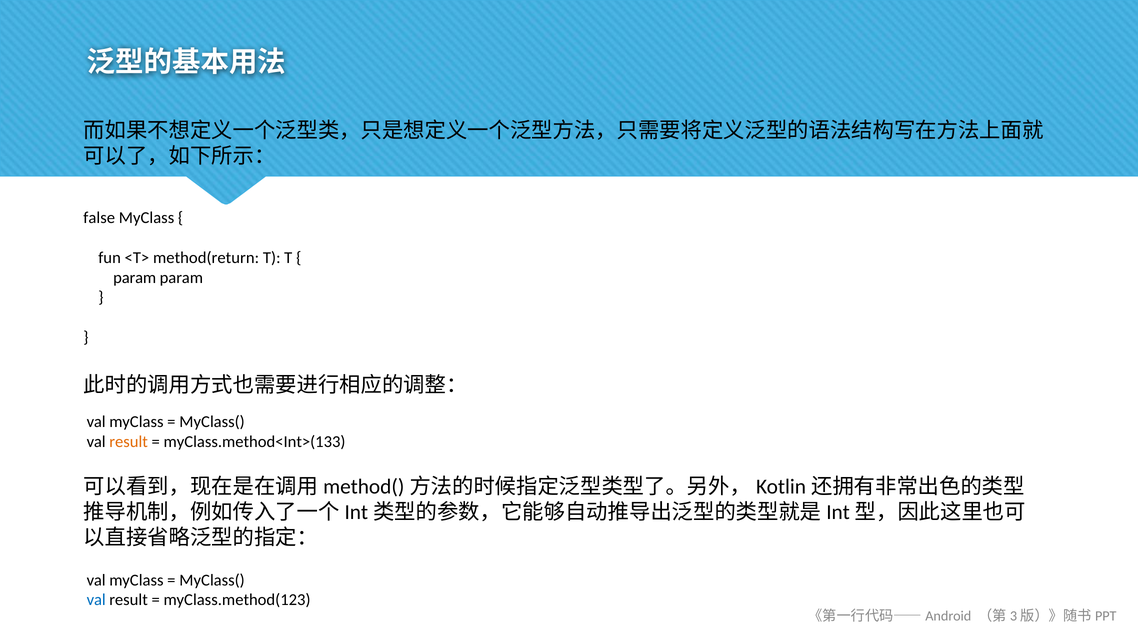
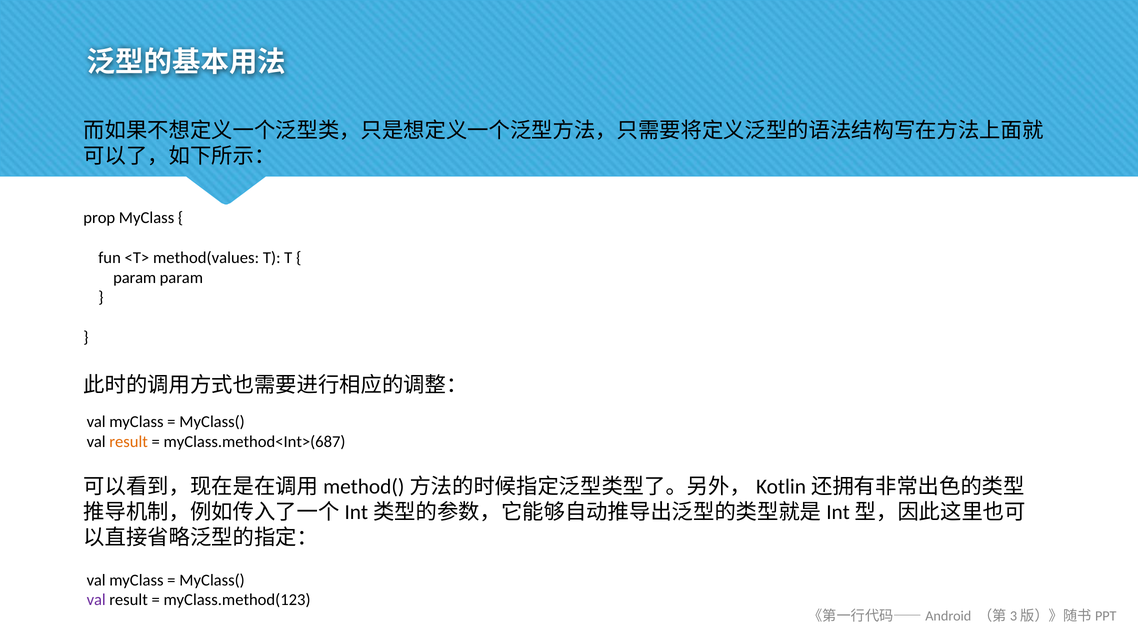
false: false -> prop
method(return: method(return -> method(values
myClass.method<Int>(133: myClass.method<Int>(133 -> myClass.method<Int>(687
val at (96, 600) colour: blue -> purple
